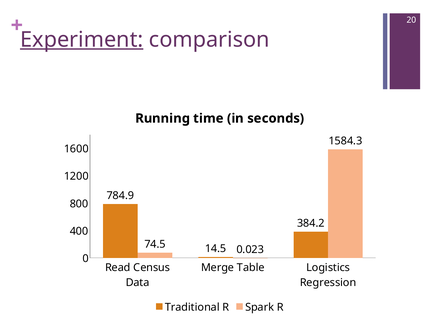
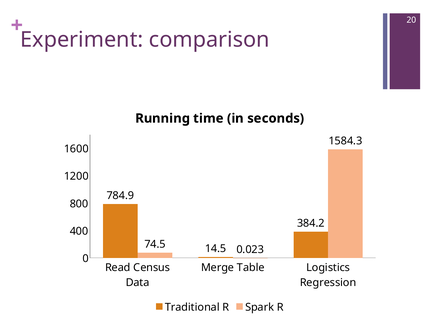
Experiment underline: present -> none
